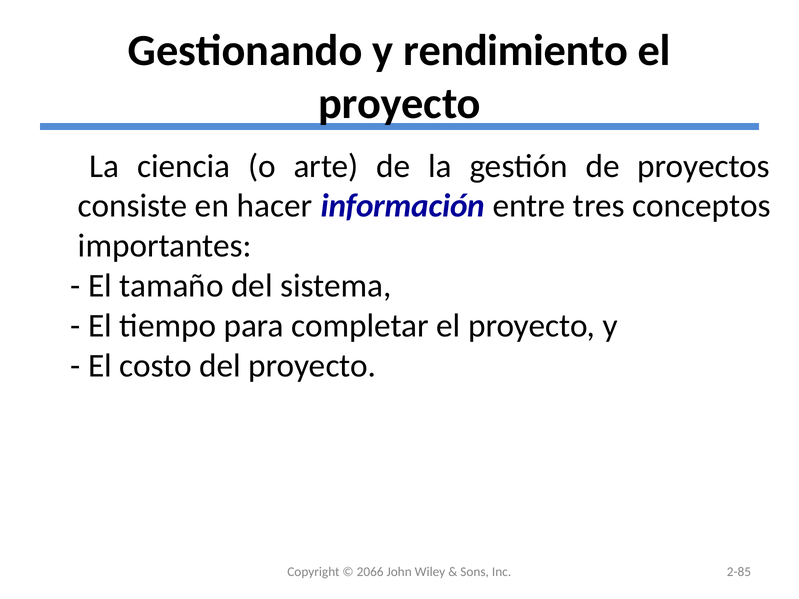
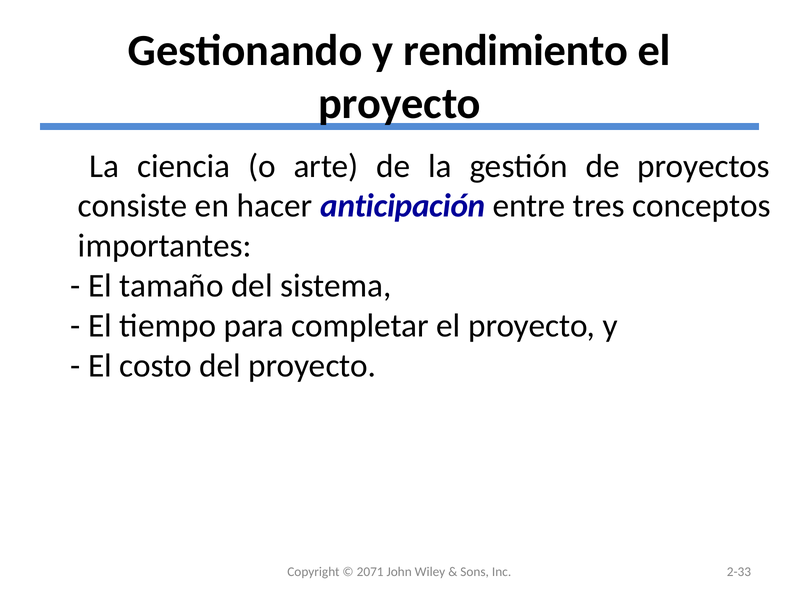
información: información -> anticipación
2066: 2066 -> 2071
2-85: 2-85 -> 2-33
